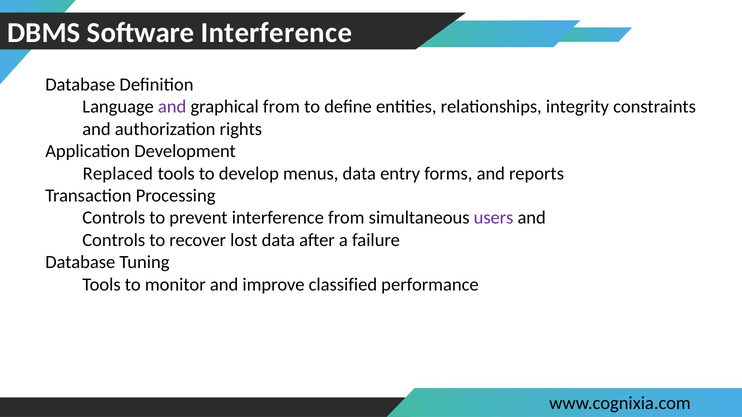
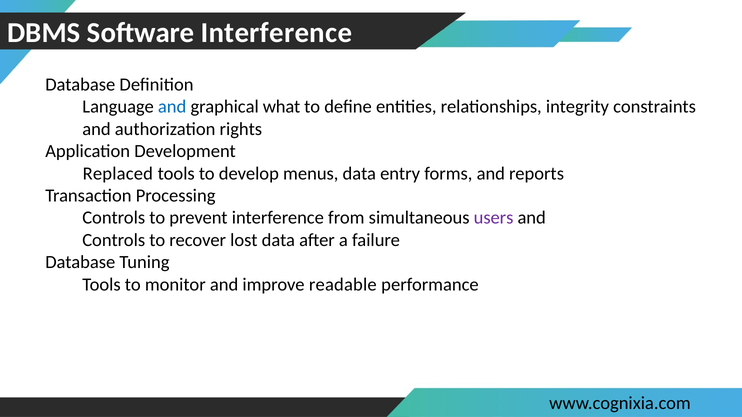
and at (172, 107) colour: purple -> blue
graphical from: from -> what
classified: classified -> readable
